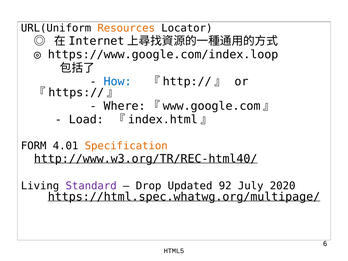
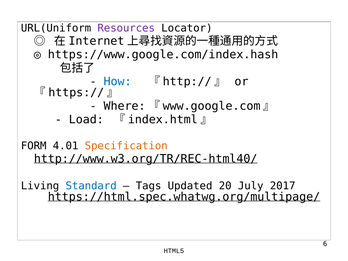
Resources colour: orange -> purple
https://www.google.com/index.loop: https://www.google.com/index.loop -> https://www.google.com/index.hash
Standard colour: purple -> blue
Drop: Drop -> Tags
92: 92 -> 20
2020: 2020 -> 2017
